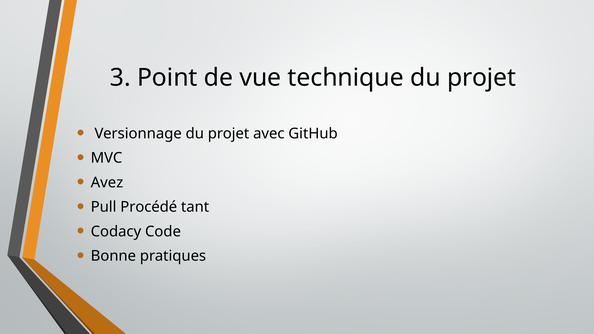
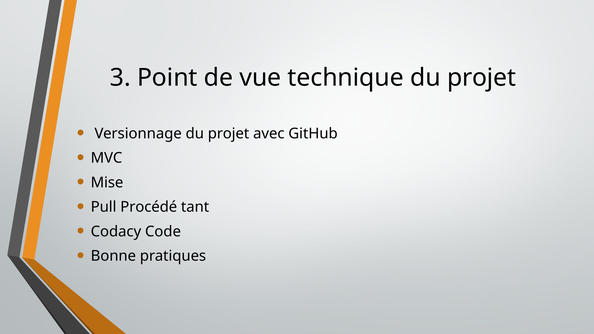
Avez: Avez -> Mise
